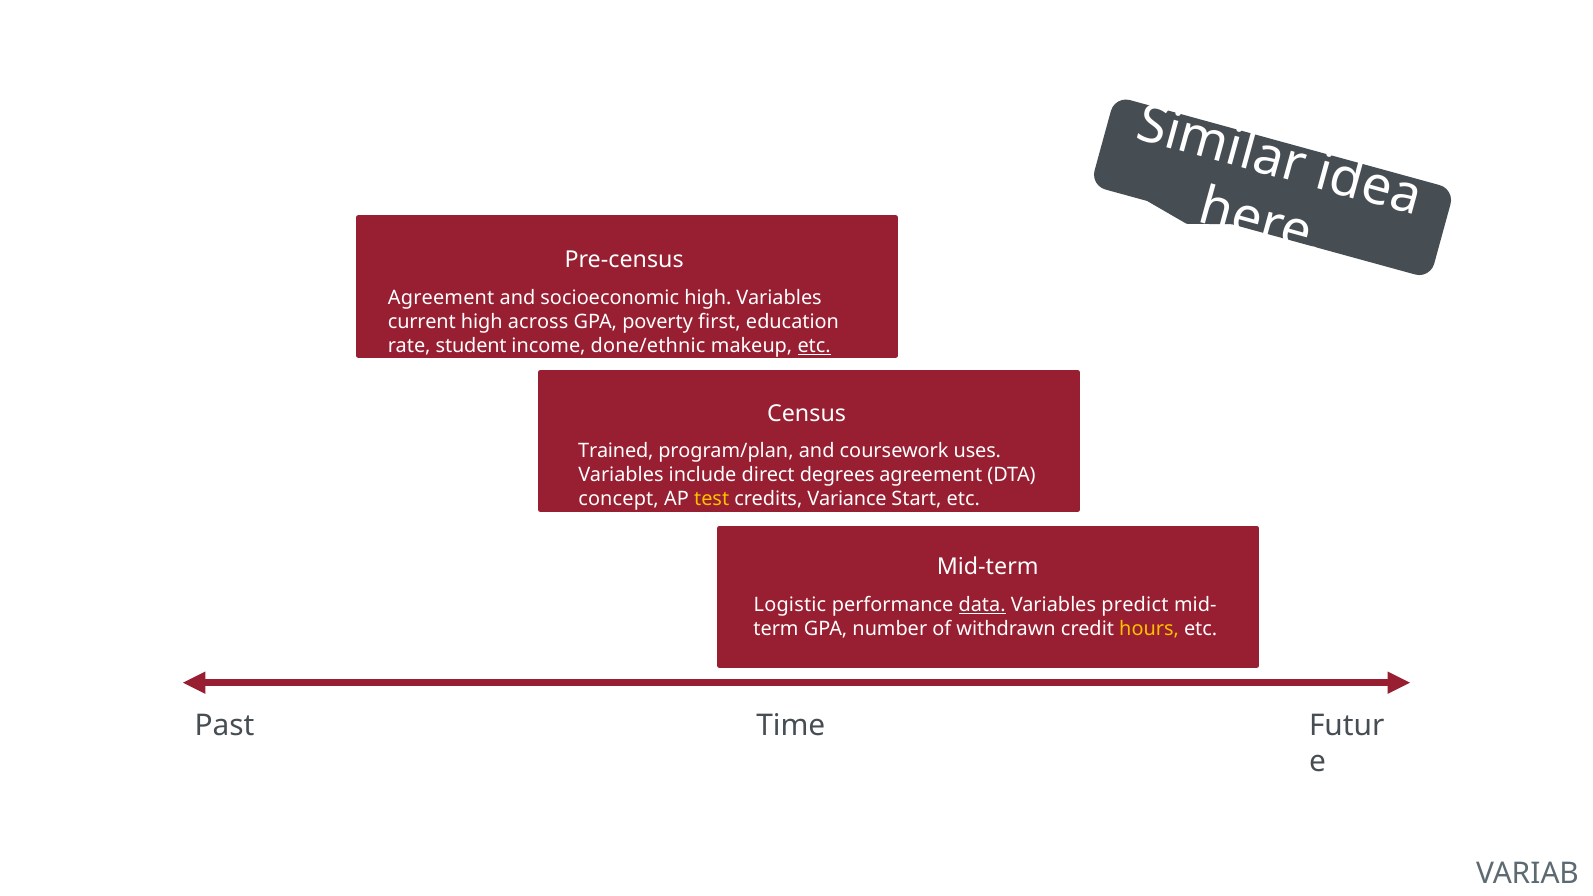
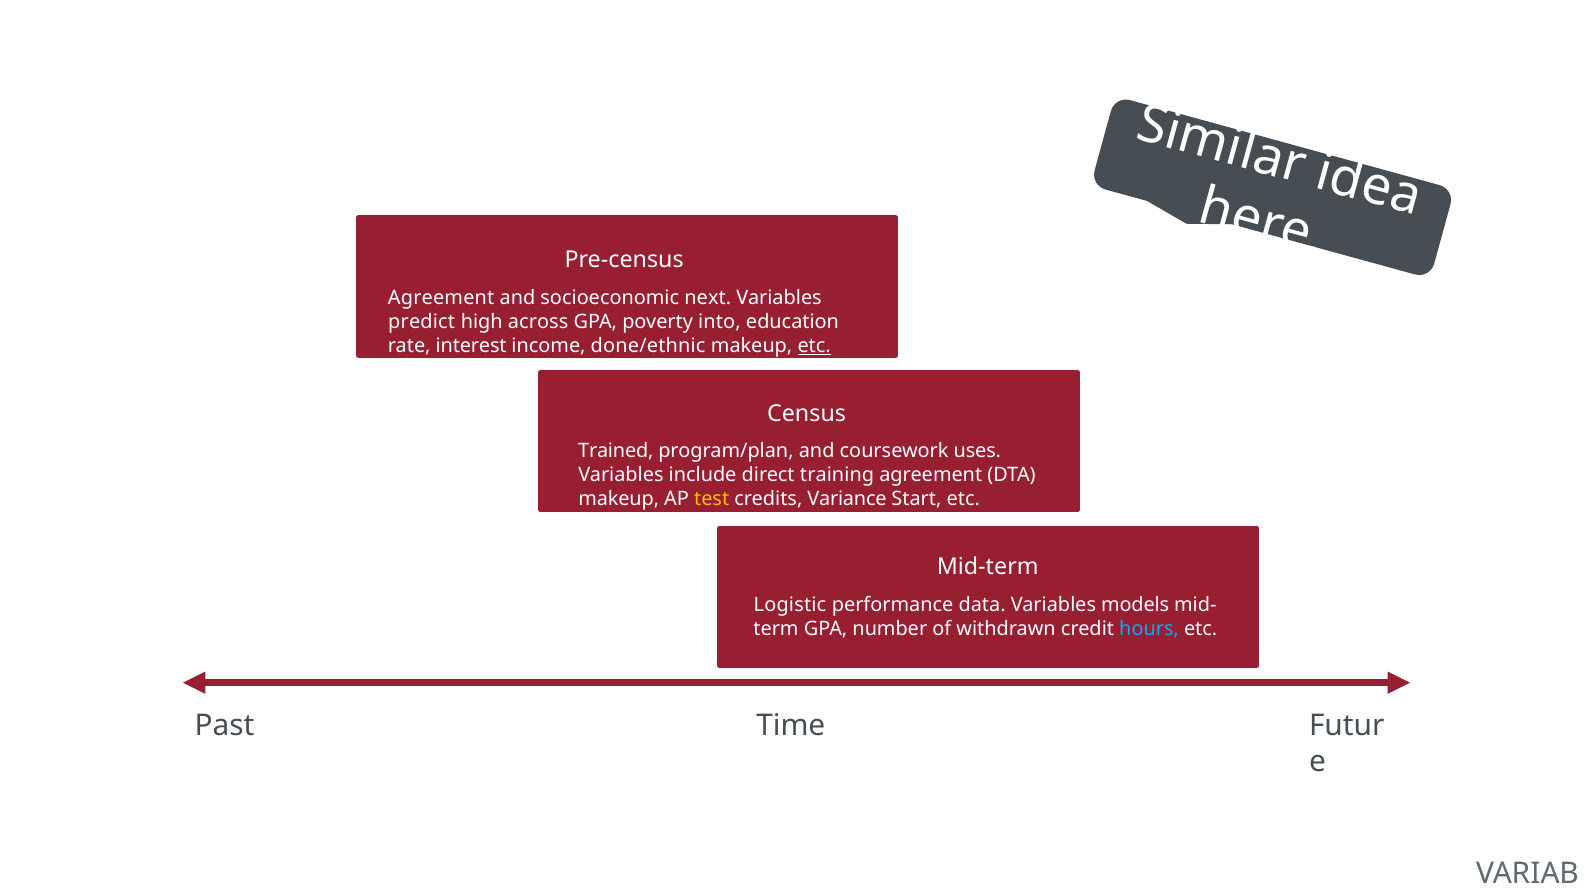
socioeconomic high: high -> next
current: current -> predict
first: first -> into
student: student -> interest
degrees: degrees -> training
concept at (619, 499): concept -> makeup
data underline: present -> none
predict: predict -> models
hours colour: yellow -> light blue
